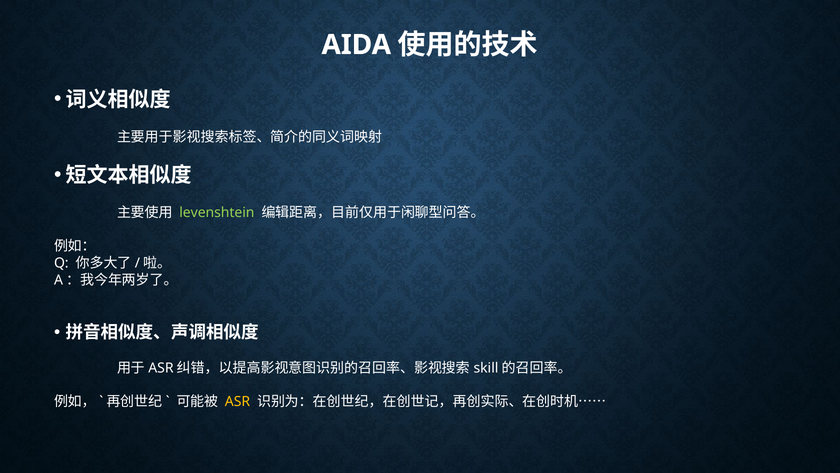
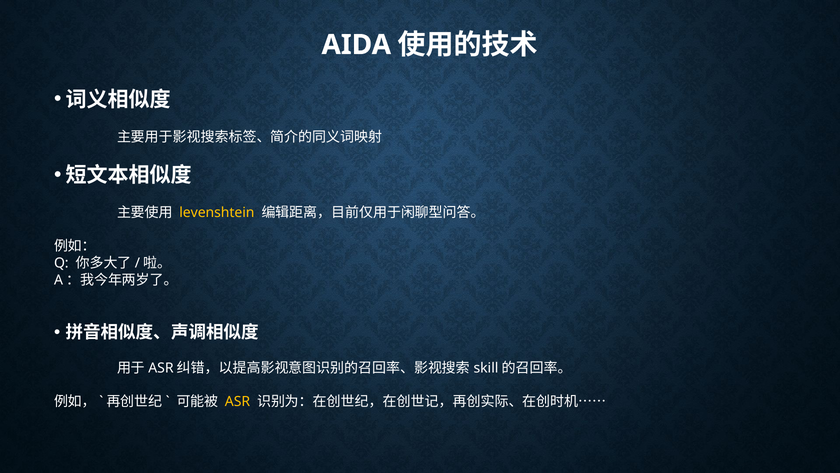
levenshtein colour: light green -> yellow
